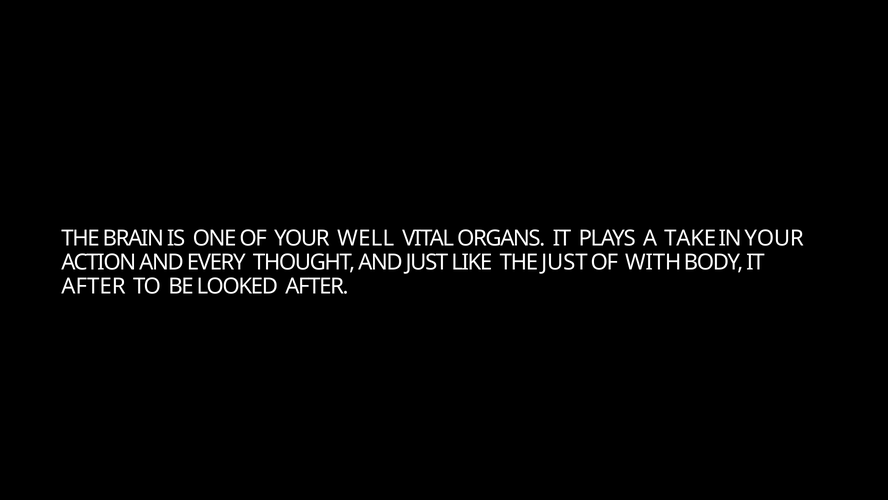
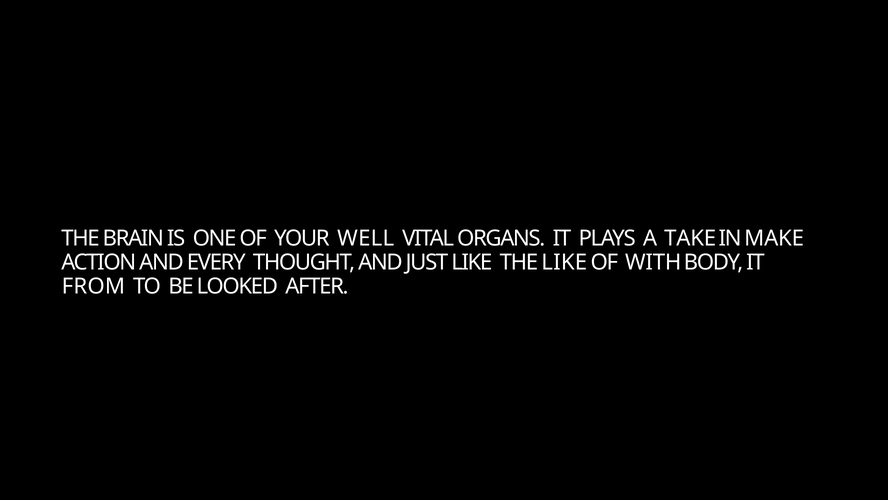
IN YOUR: YOUR -> MAKE
THE JUST: JUST -> LIKE
AFTER at (93, 286): AFTER -> FROM
